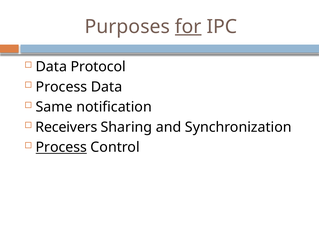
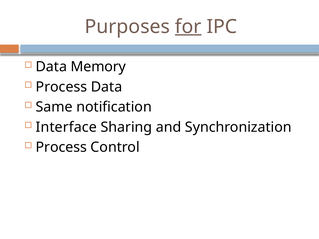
Protocol: Protocol -> Memory
Receivers: Receivers -> Interface
Process at (61, 147) underline: present -> none
